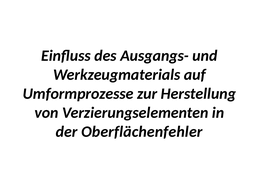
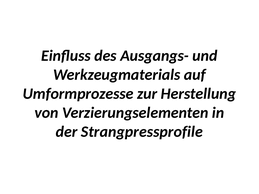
Oberflächenfehler: Oberflächenfehler -> Strangpressprofile
